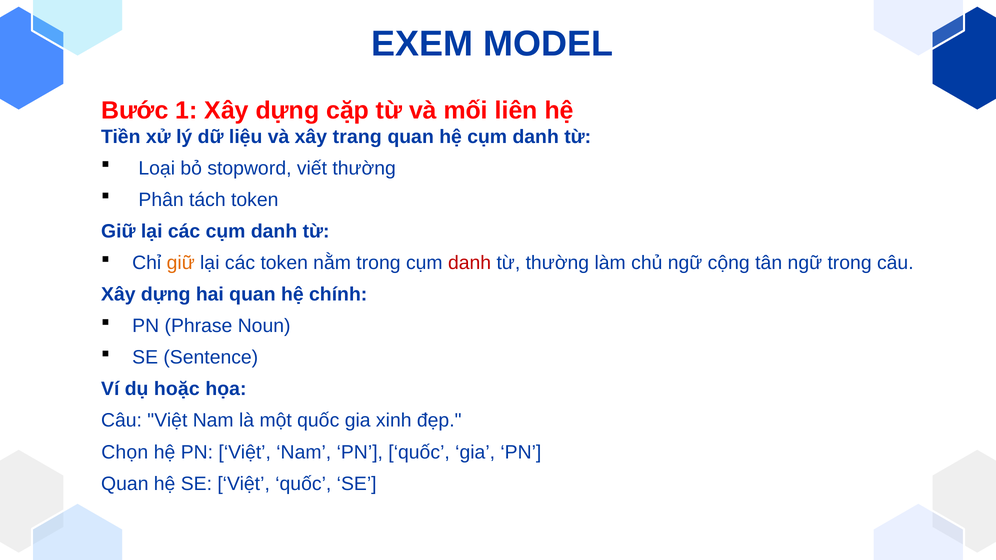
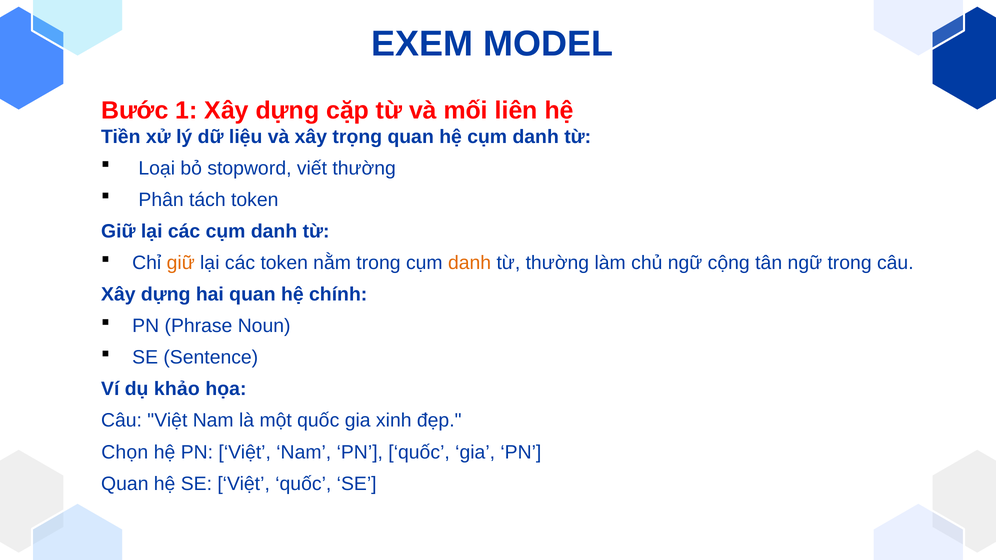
trang: trang -> trọng
danh at (470, 263) colour: red -> orange
hoặc: hoặc -> khảo
